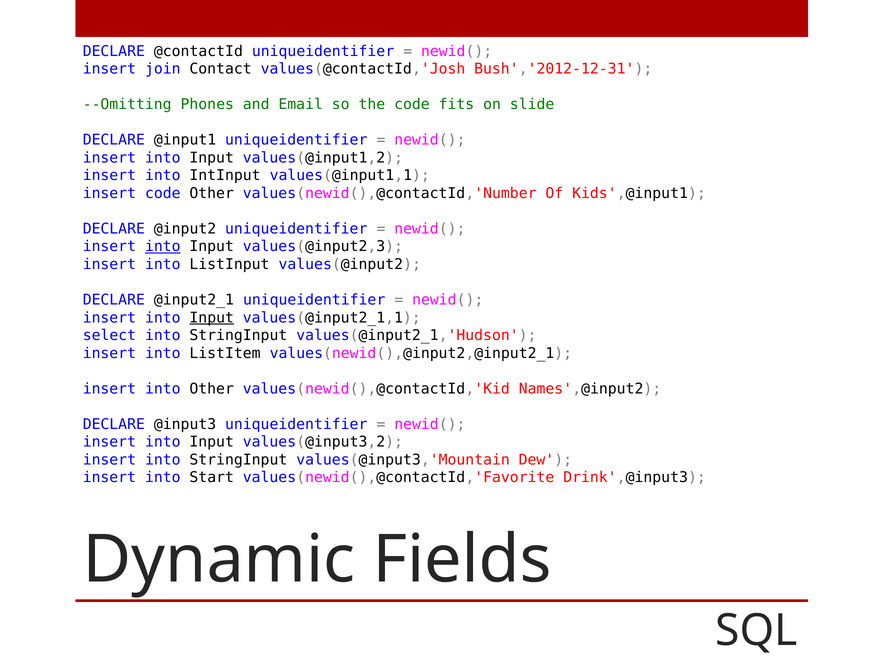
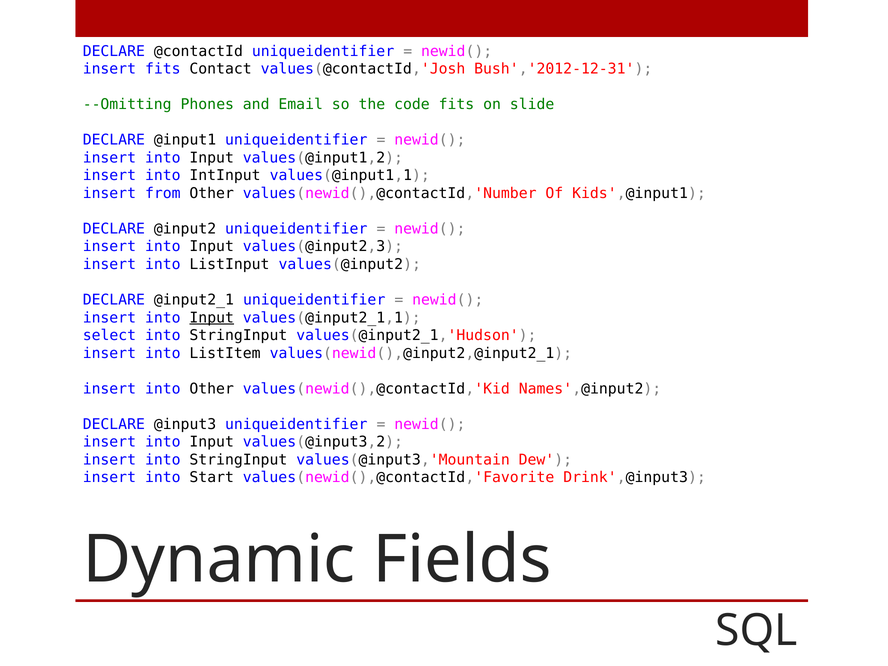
insert join: join -> fits
insert code: code -> from
into at (163, 247) underline: present -> none
